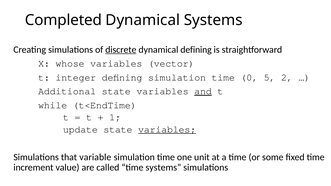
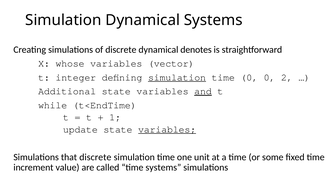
Completed at (63, 20): Completed -> Simulation
discrete at (121, 50) underline: present -> none
dynamical defining: defining -> denotes
simulation at (177, 77) underline: none -> present
0 5: 5 -> 0
that variable: variable -> discrete
